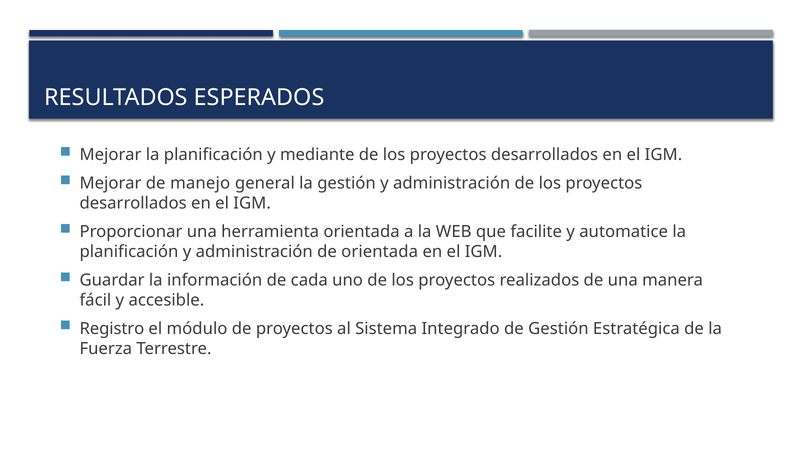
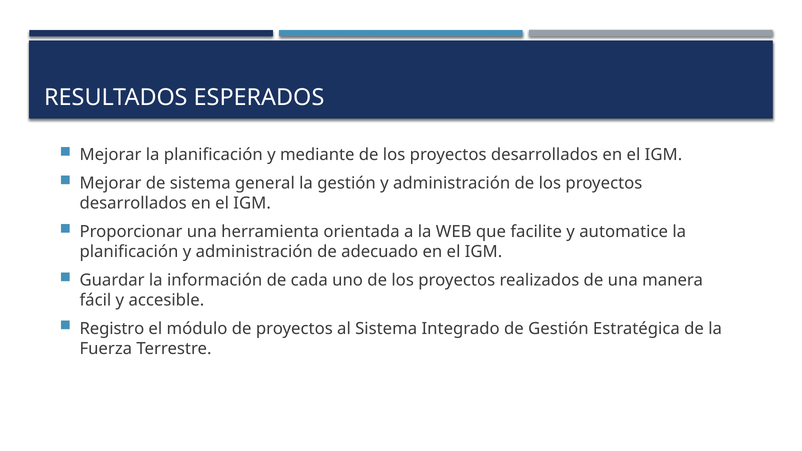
de manejo: manejo -> sistema
de orientada: orientada -> adecuado
